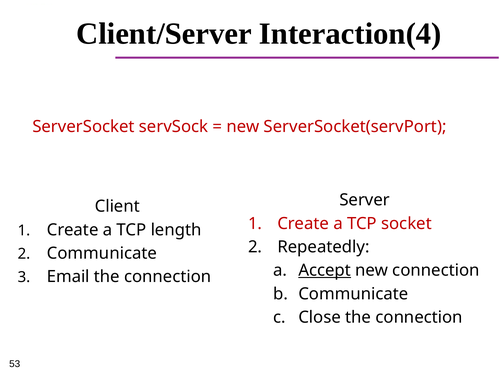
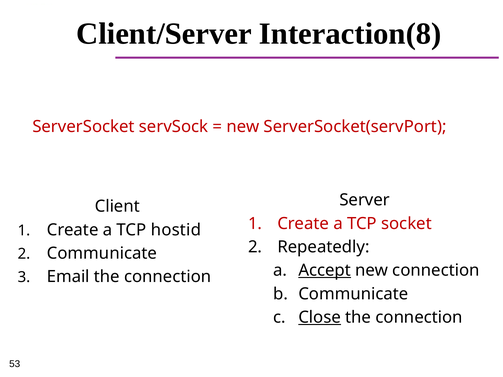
Interaction(4: Interaction(4 -> Interaction(8
length: length -> hostid
Close underline: none -> present
